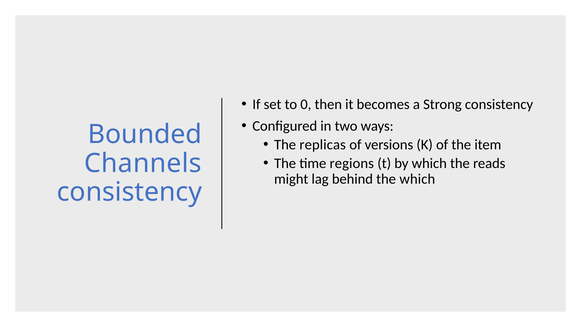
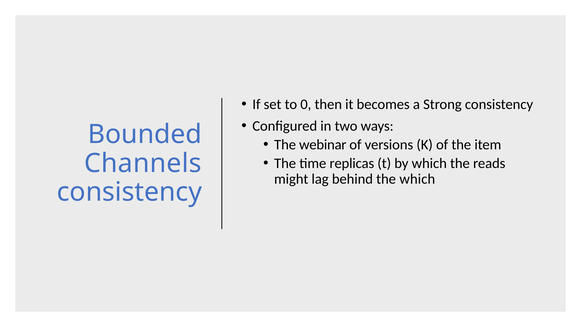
replicas: replicas -> webinar
regions: regions -> replicas
